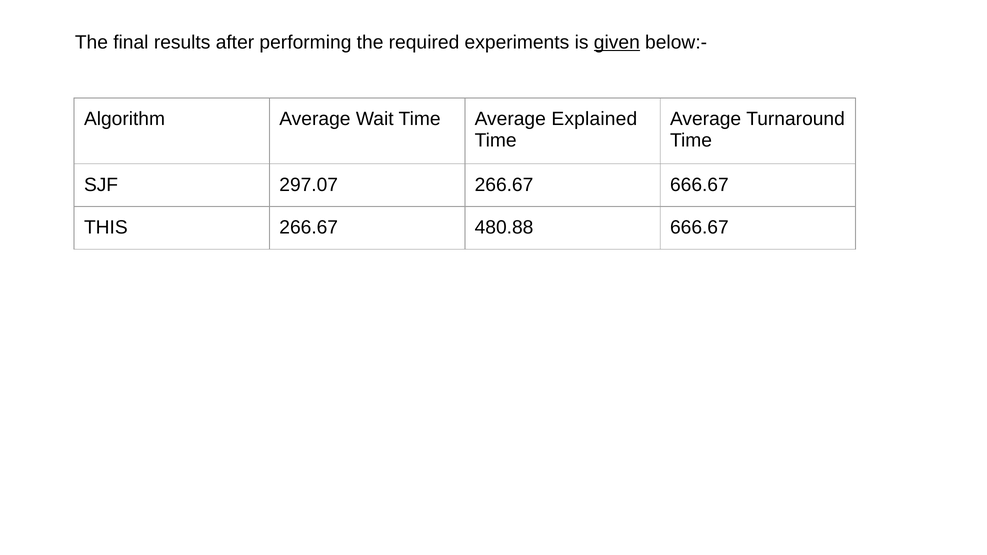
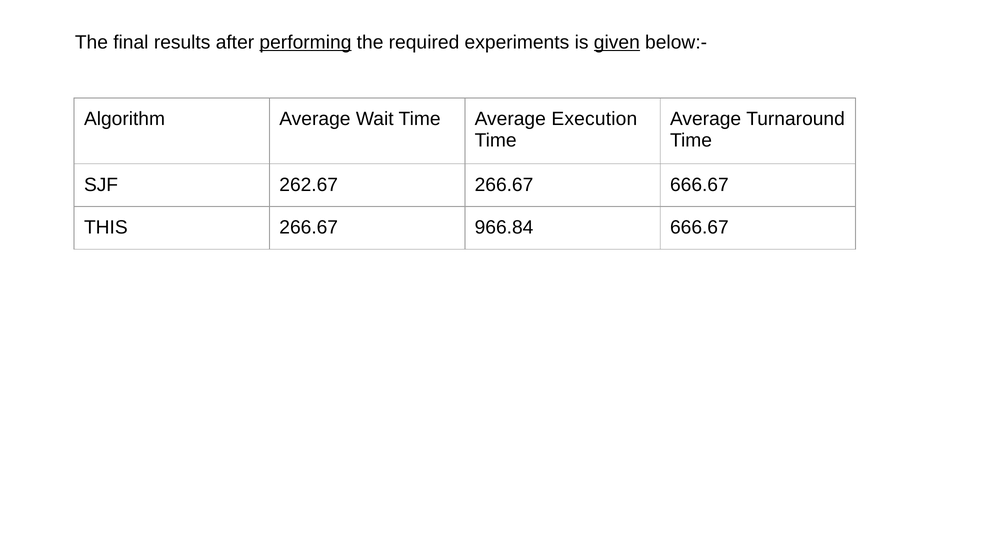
performing underline: none -> present
Explained: Explained -> Execution
297.07: 297.07 -> 262.67
480.88: 480.88 -> 966.84
